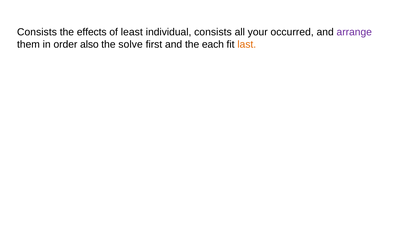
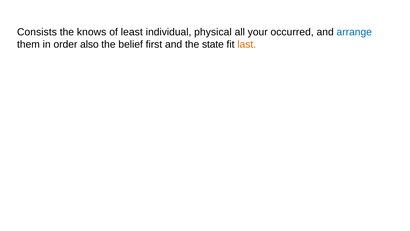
effects: effects -> knows
individual consists: consists -> physical
arrange colour: purple -> blue
solve: solve -> belief
each: each -> state
